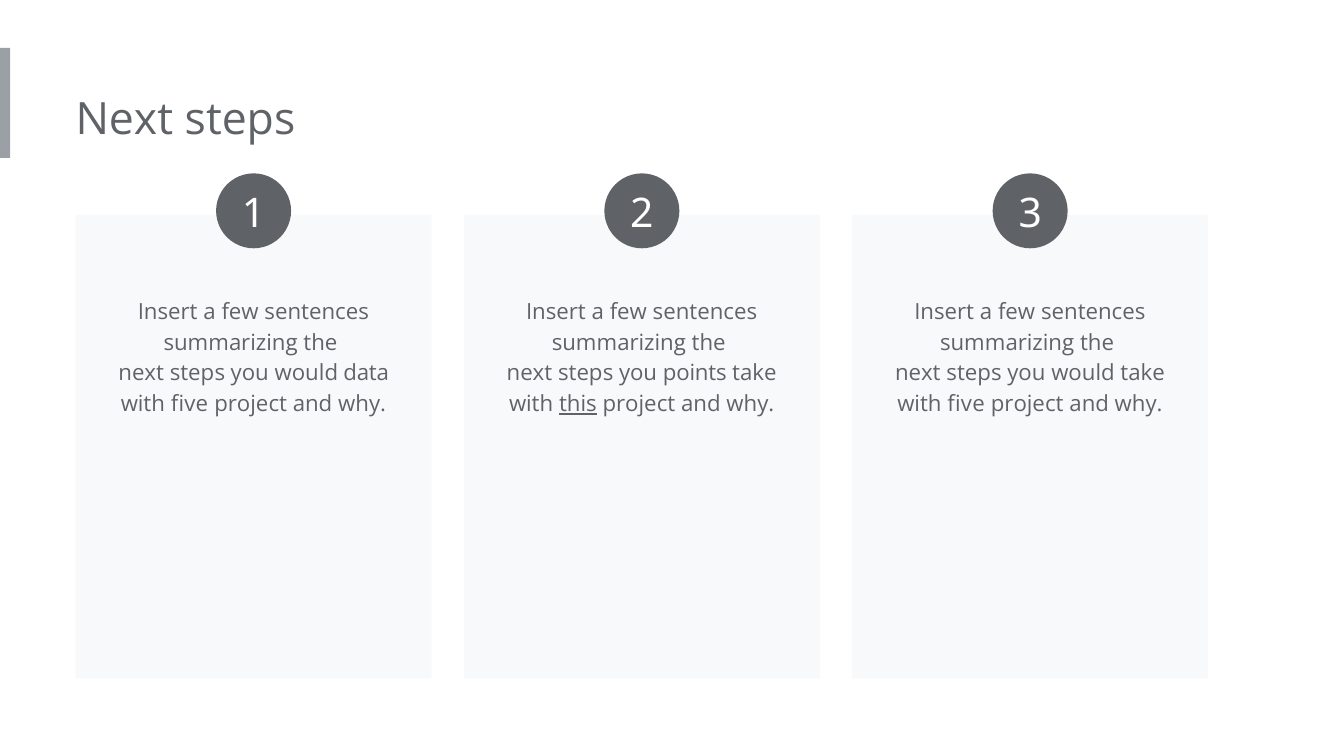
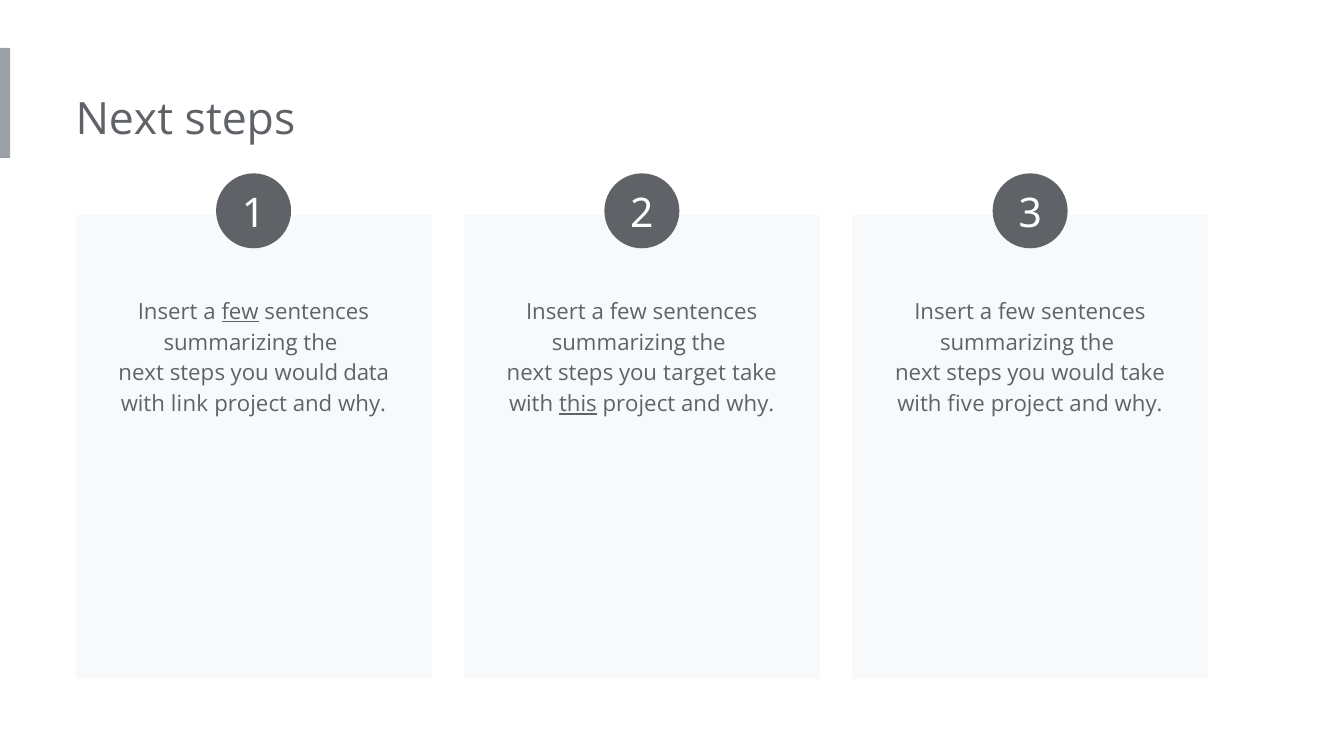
few at (240, 312) underline: none -> present
points: points -> target
five at (190, 405): five -> link
